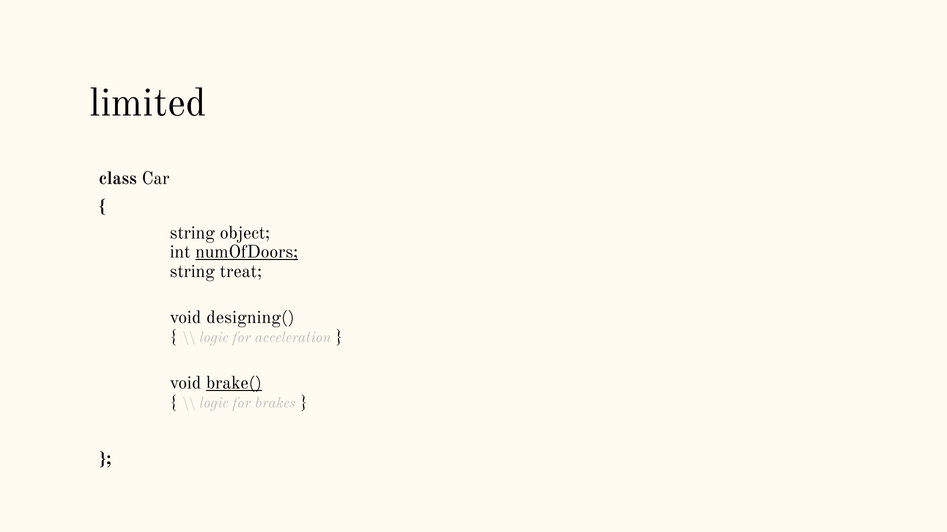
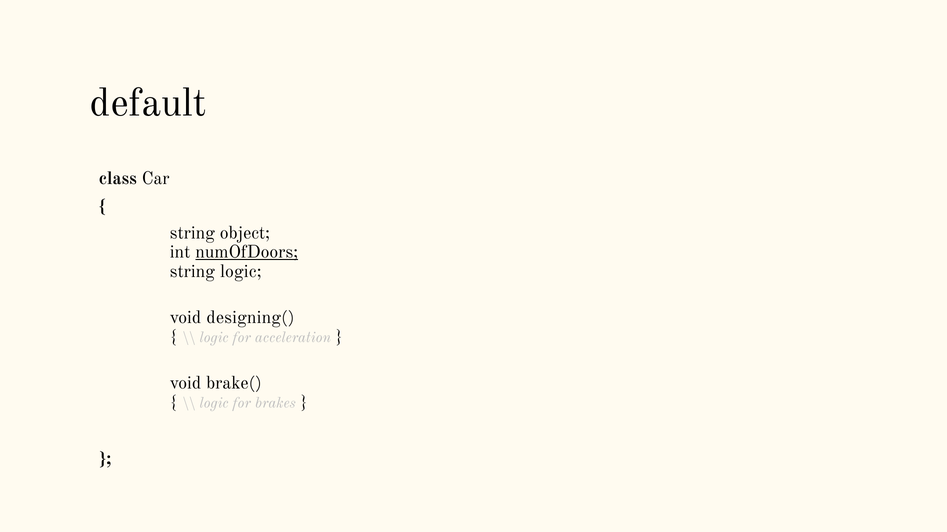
limited: limited -> default
string treat: treat -> logic
brake( underline: present -> none
